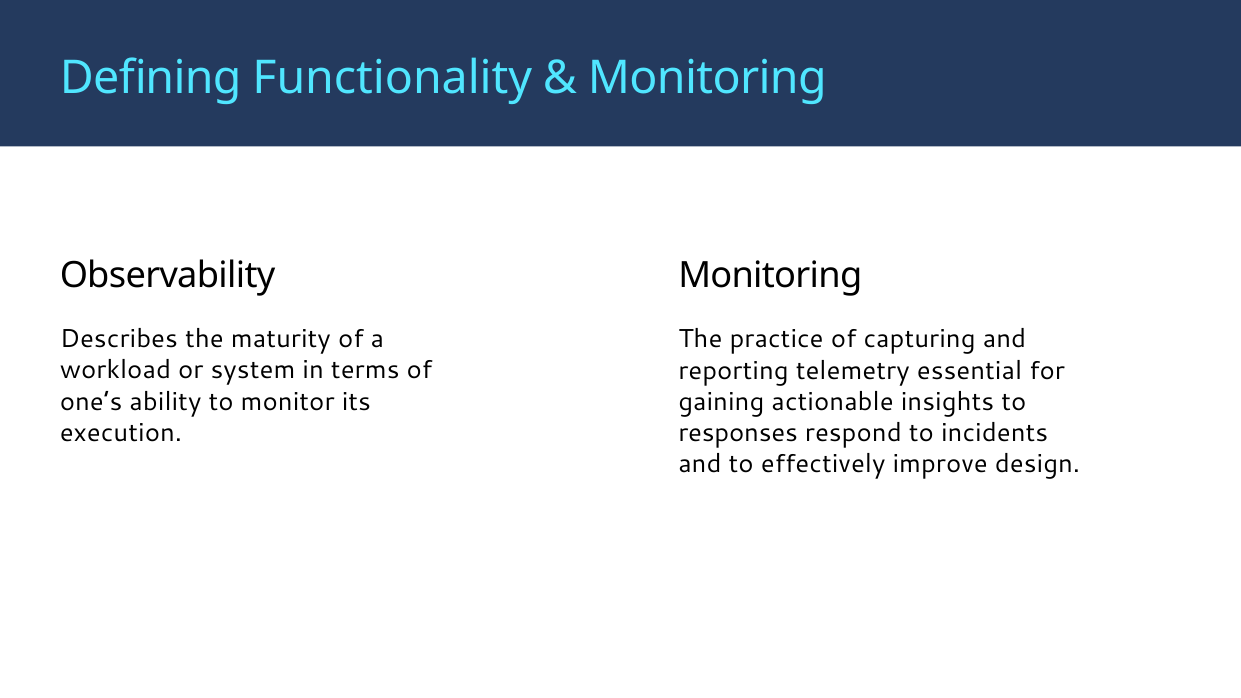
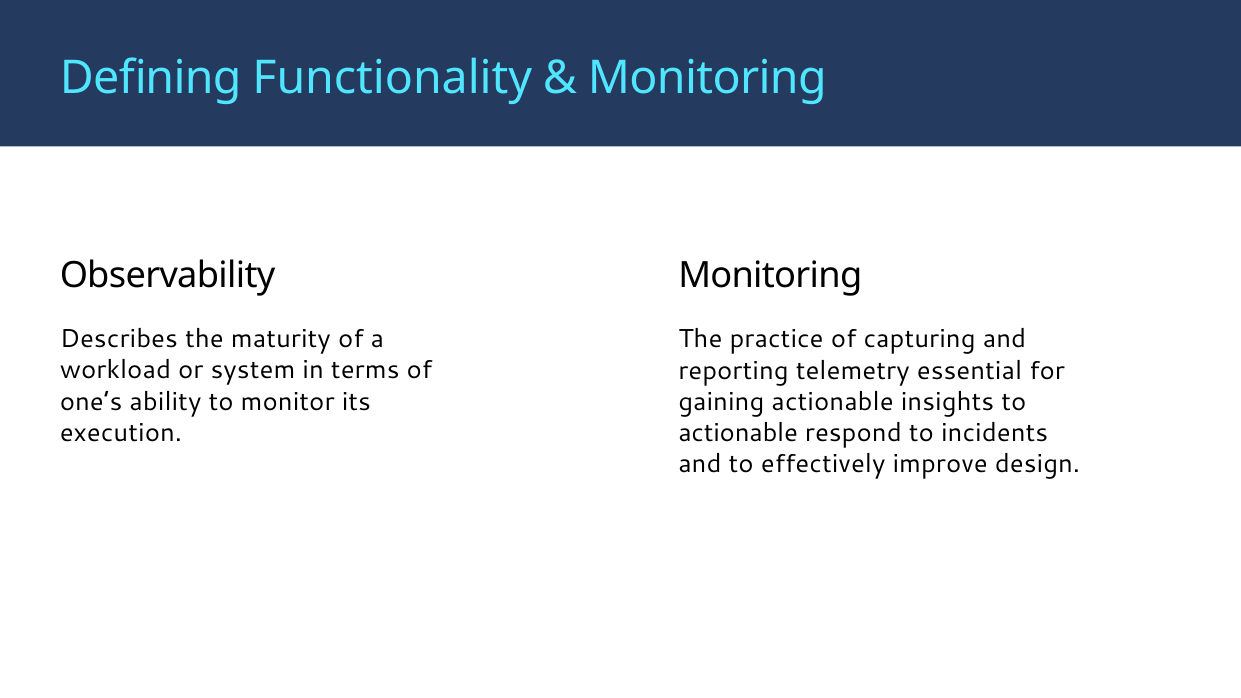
responses at (738, 433): responses -> actionable
